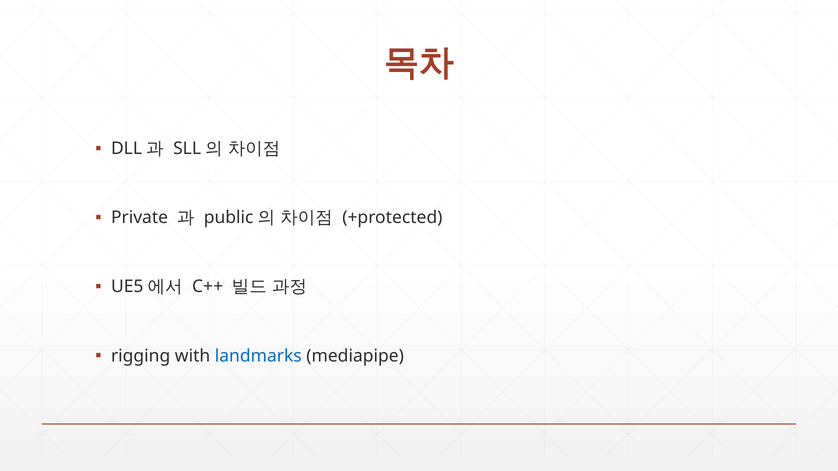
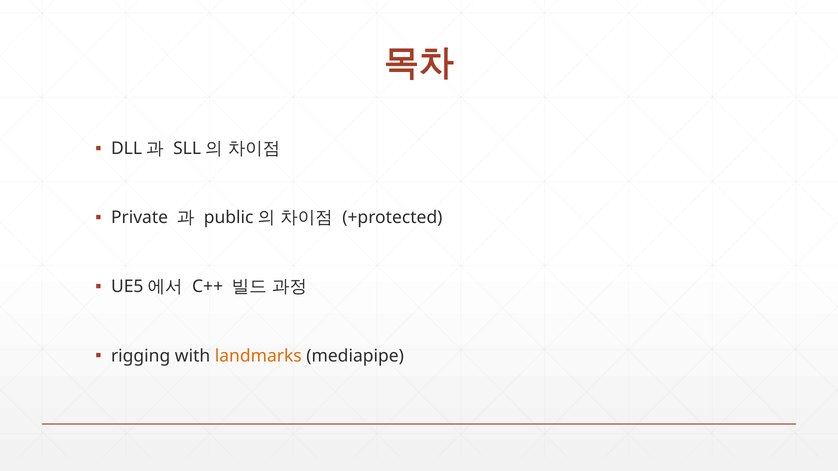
landmarks colour: blue -> orange
